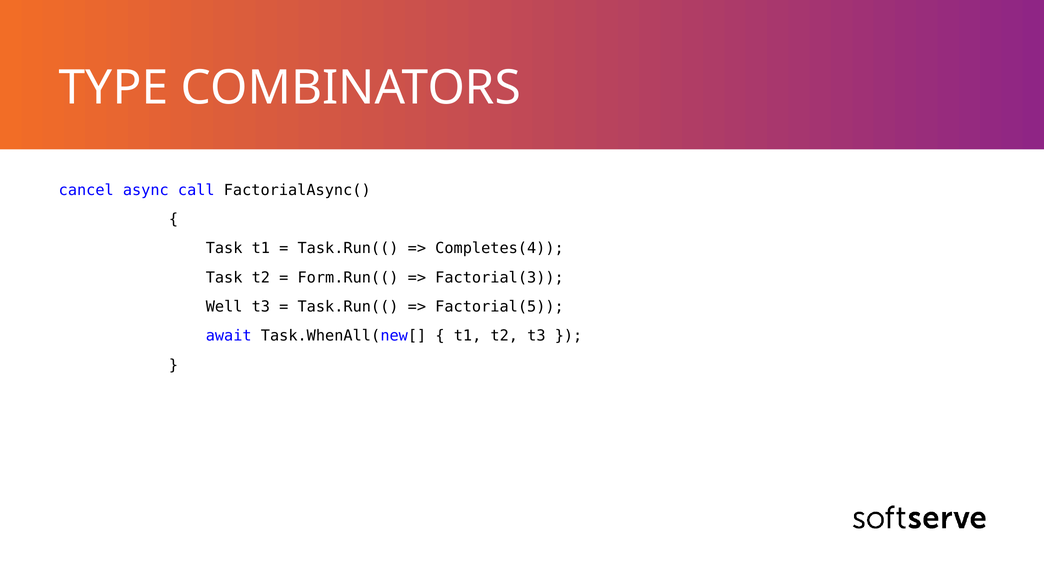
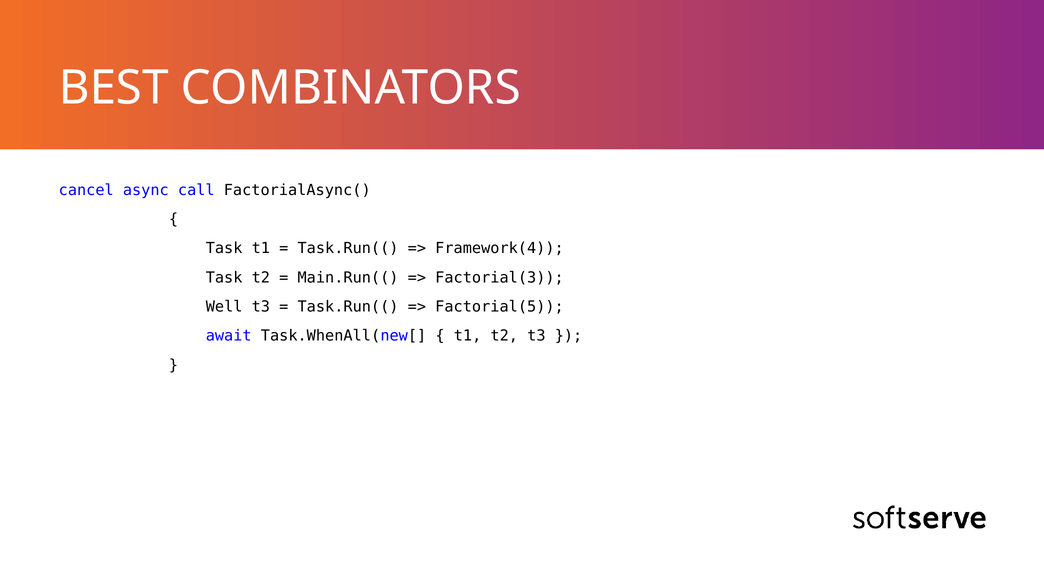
TYPE: TYPE -> BEST
Completes(4: Completes(4 -> Framework(4
Form.Run((: Form.Run(( -> Main.Run((
